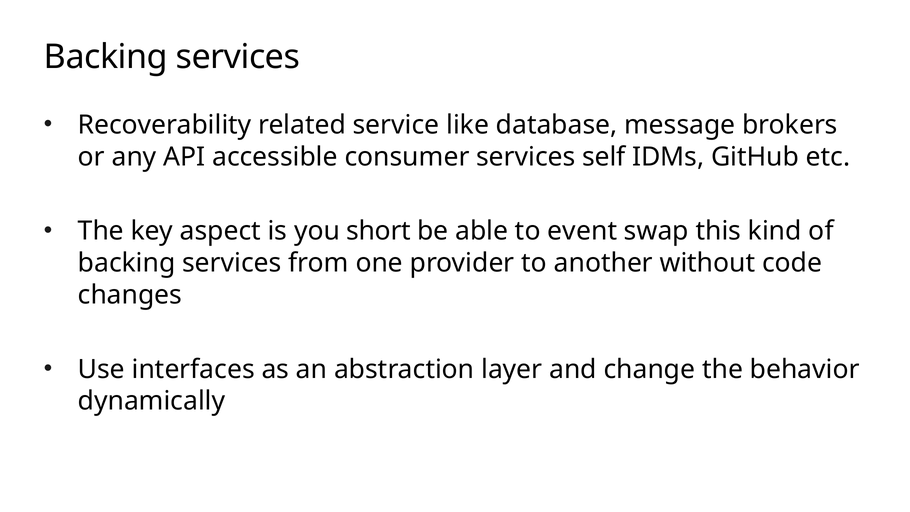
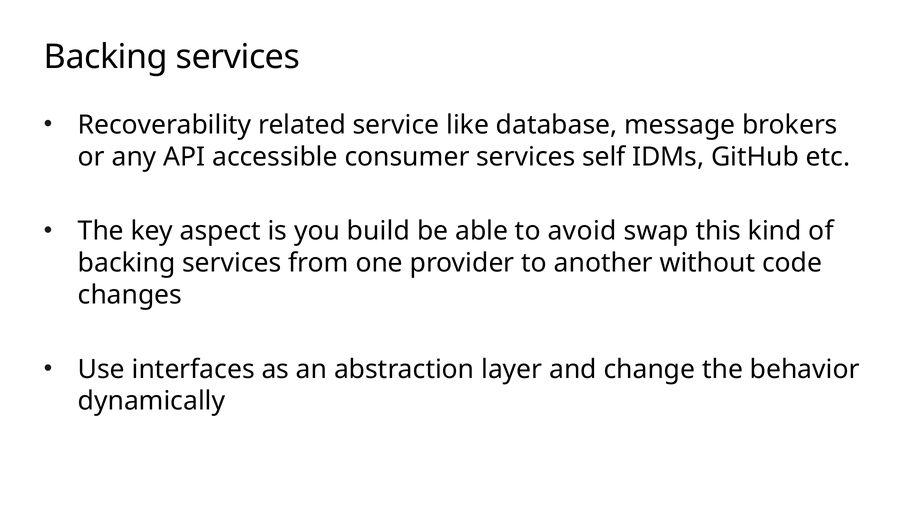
short: short -> build
event: event -> avoid
